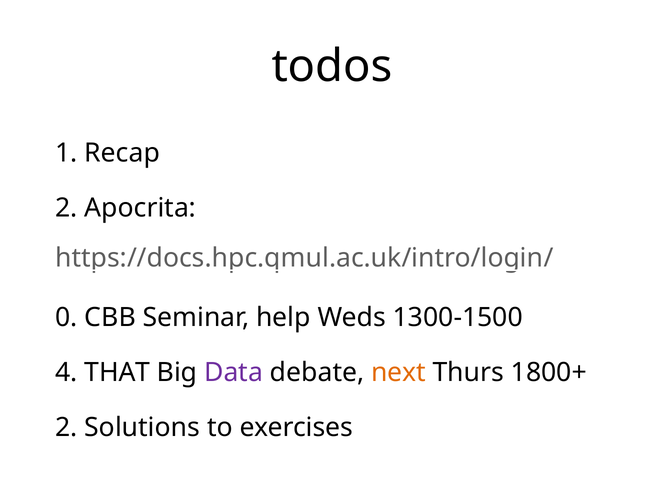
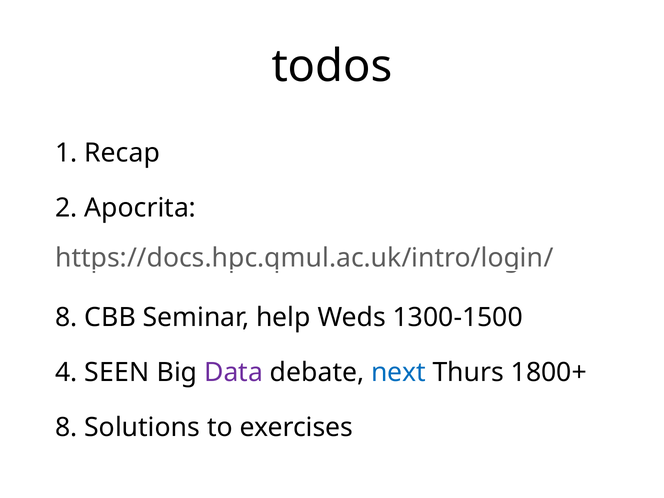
0 at (66, 317): 0 -> 8
THAT: THAT -> SEEN
next colour: orange -> blue
2 at (66, 427): 2 -> 8
